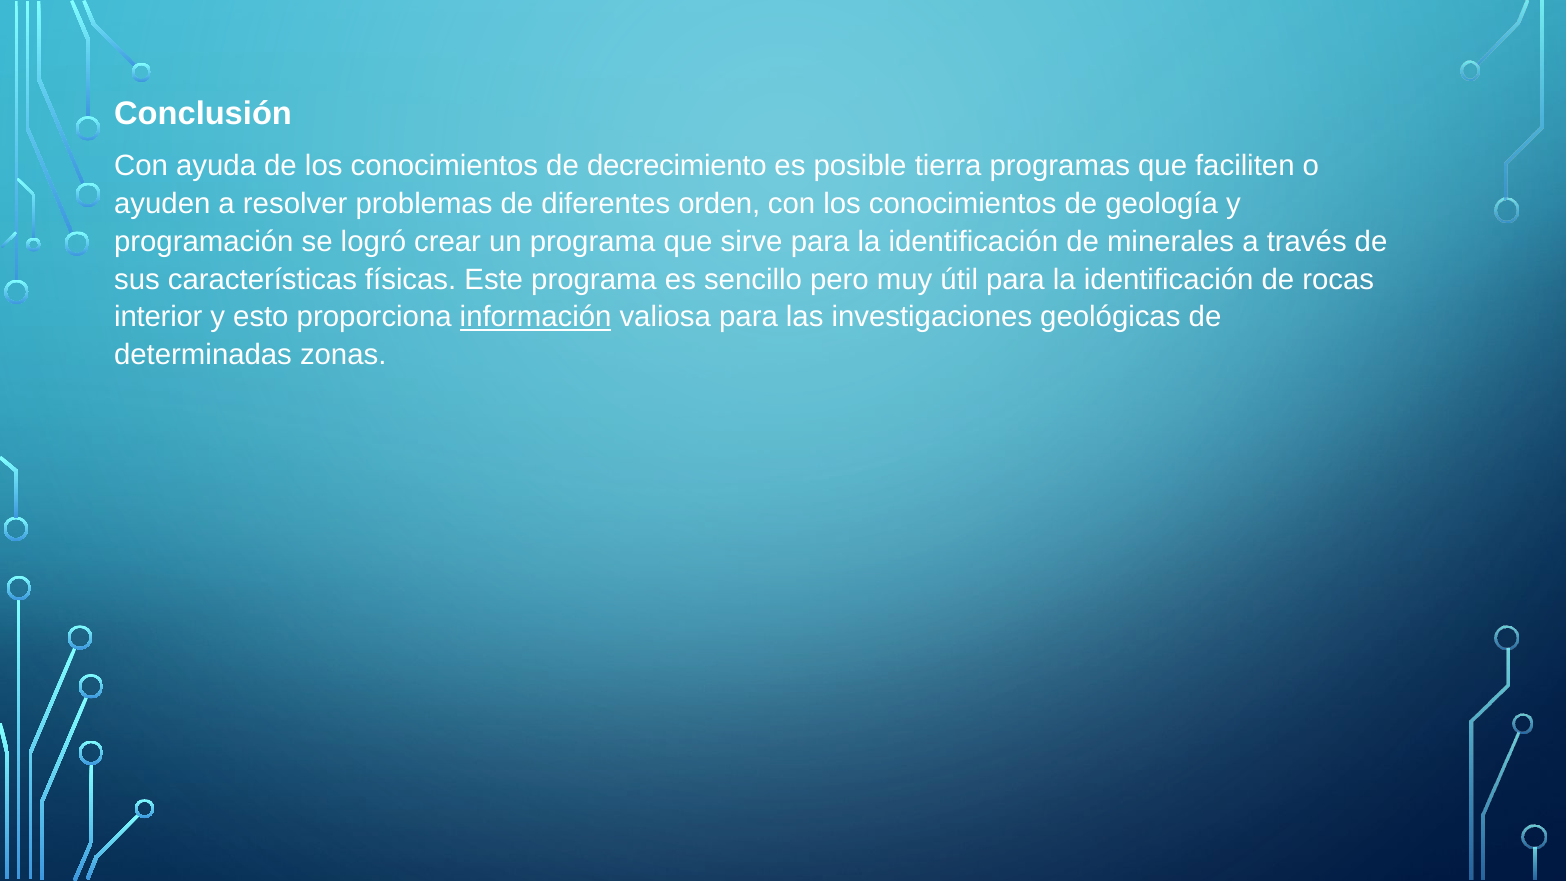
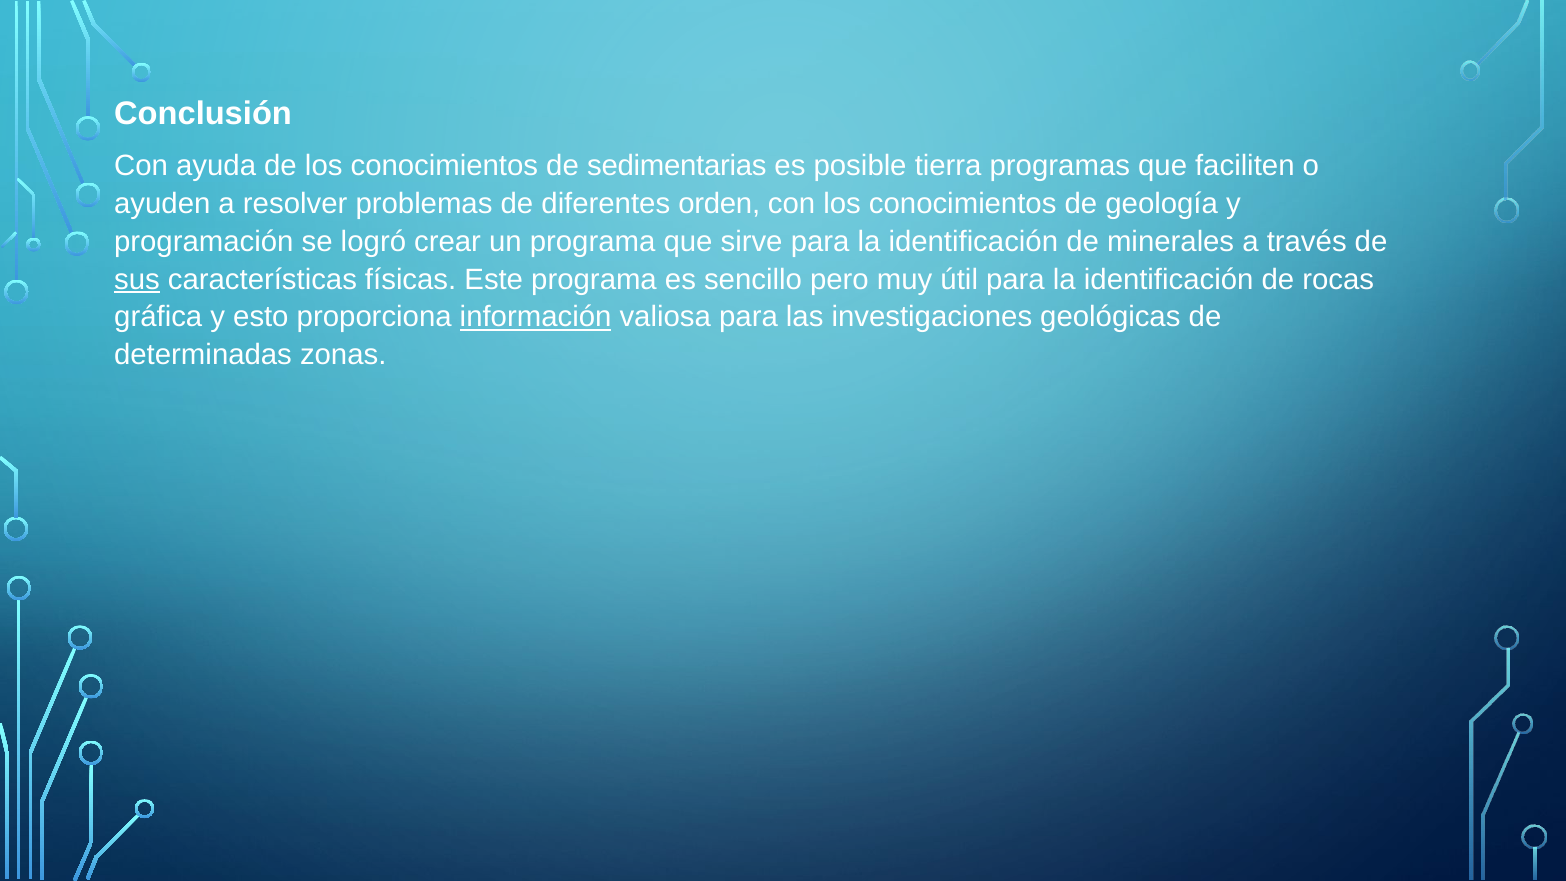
decrecimiento: decrecimiento -> sedimentarias
sus underline: none -> present
interior: interior -> gráfica
